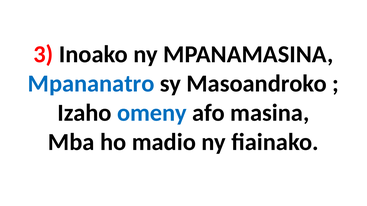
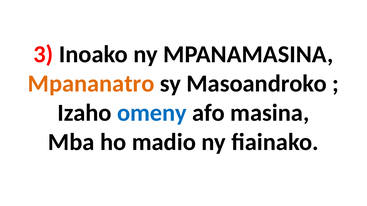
Mpananatro colour: blue -> orange
